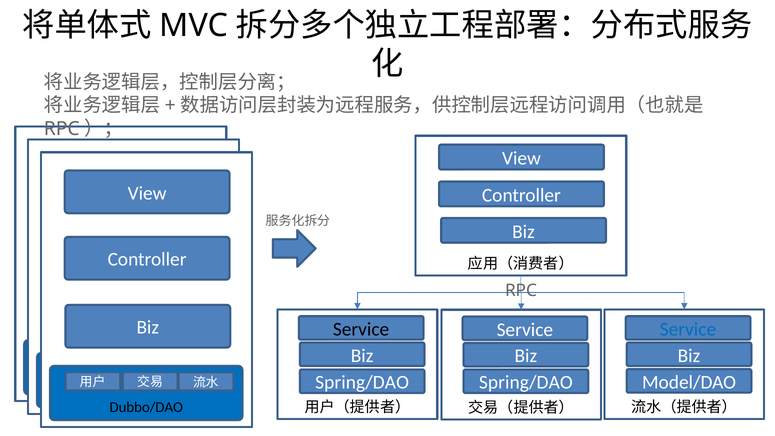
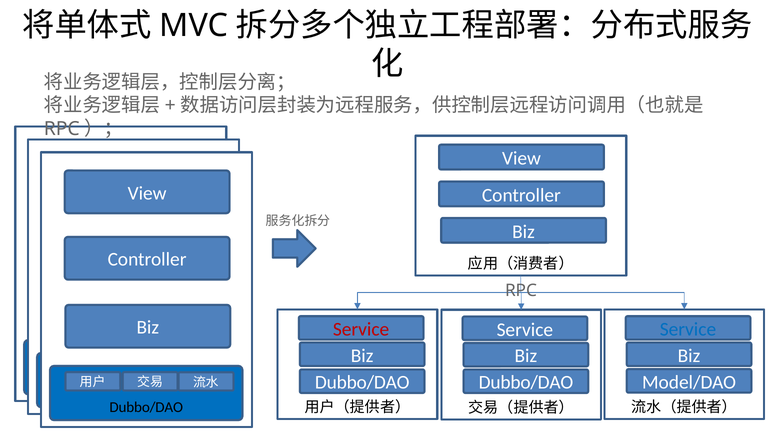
Service at (361, 329) colour: black -> red
Spring/DAO at (362, 383): Spring/DAO -> Dubbo/DAO
Spring/DAO at (526, 383): Spring/DAO -> Dubbo/DAO
